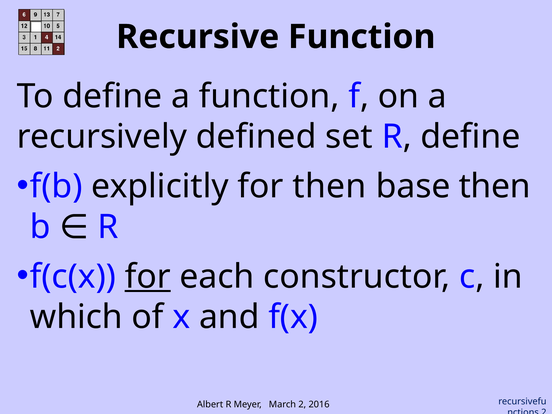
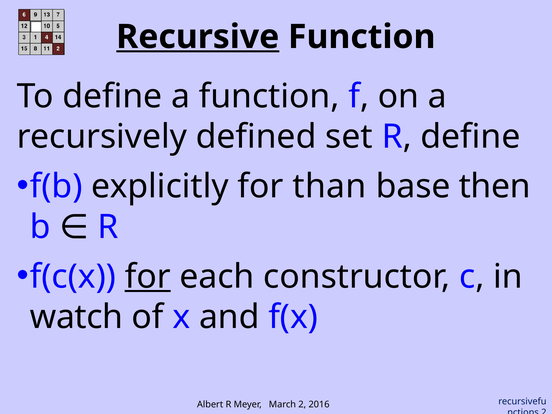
Recursive underline: none -> present
for then: then -> than
which: which -> watch
